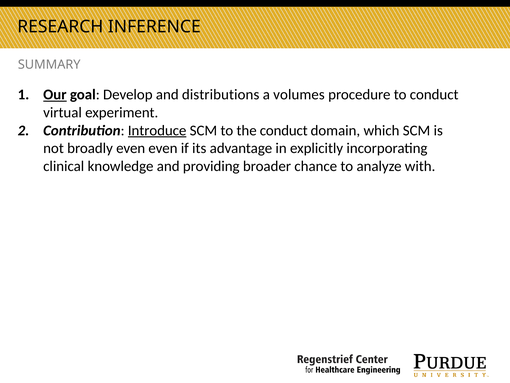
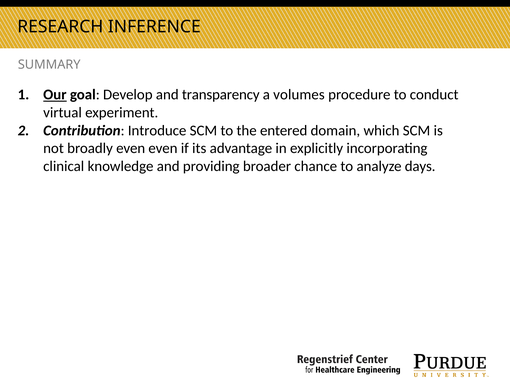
distributions: distributions -> transparency
Introduce underline: present -> none
the conduct: conduct -> entered
with: with -> days
